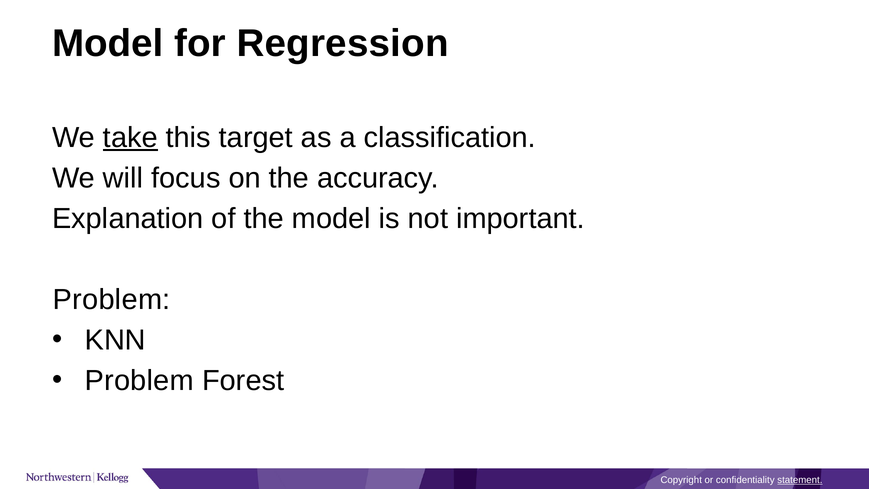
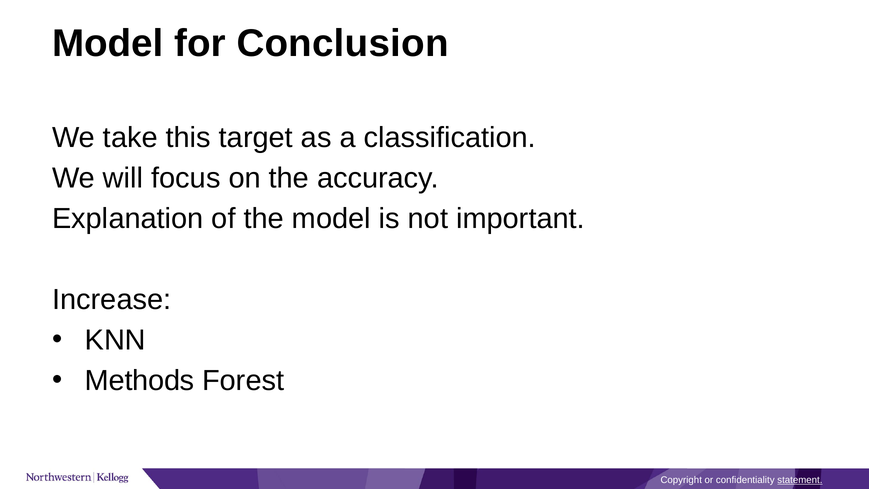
Regression: Regression -> Conclusion
take underline: present -> none
Problem at (112, 300): Problem -> Increase
Problem at (139, 381): Problem -> Methods
